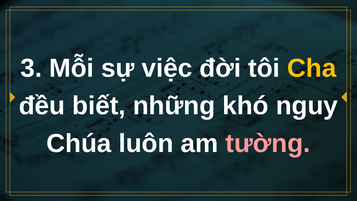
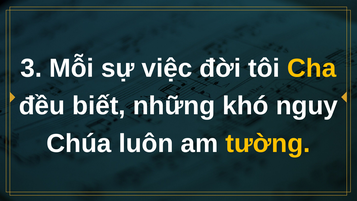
tường colour: pink -> yellow
